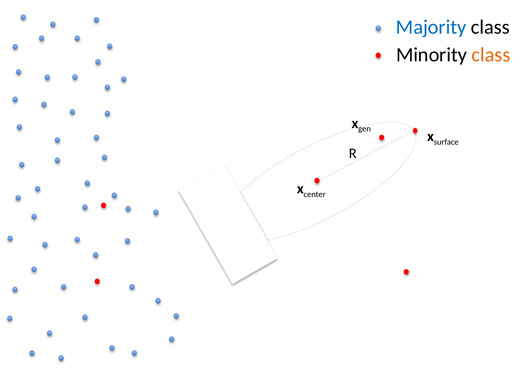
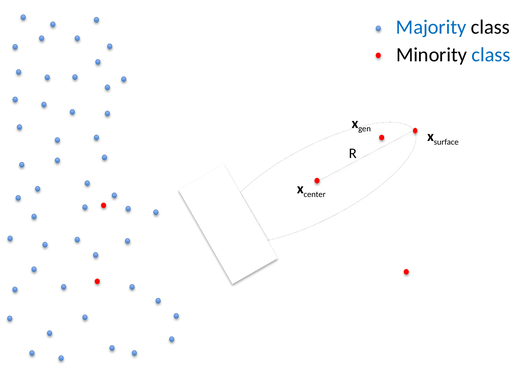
class at (491, 55) colour: orange -> blue
